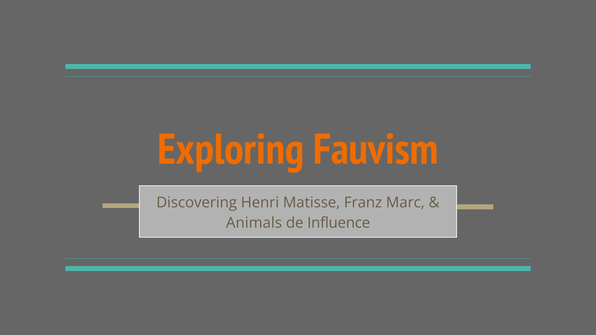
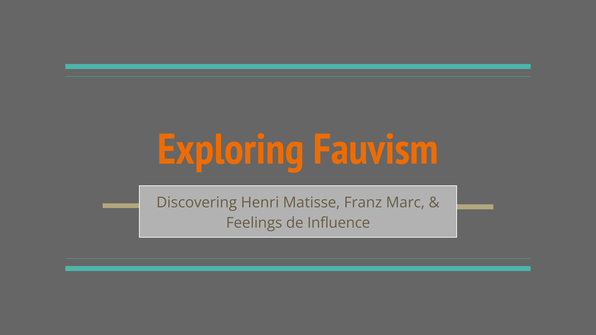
Animals: Animals -> Feelings
